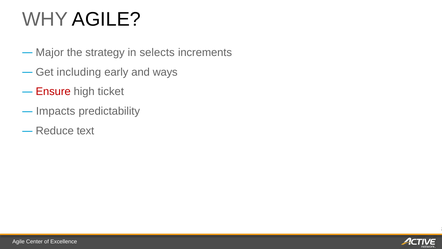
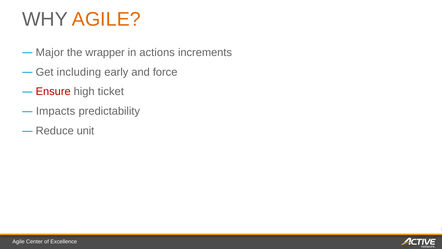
AGILE at (106, 19) colour: black -> orange
strategy: strategy -> wrapper
selects: selects -> actions
ways: ways -> force
text: text -> unit
